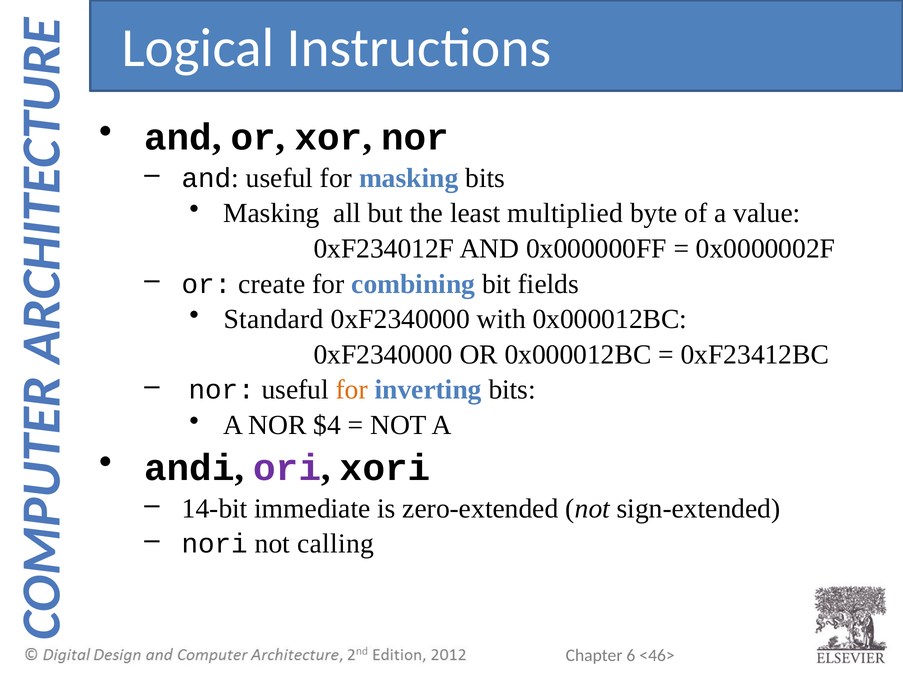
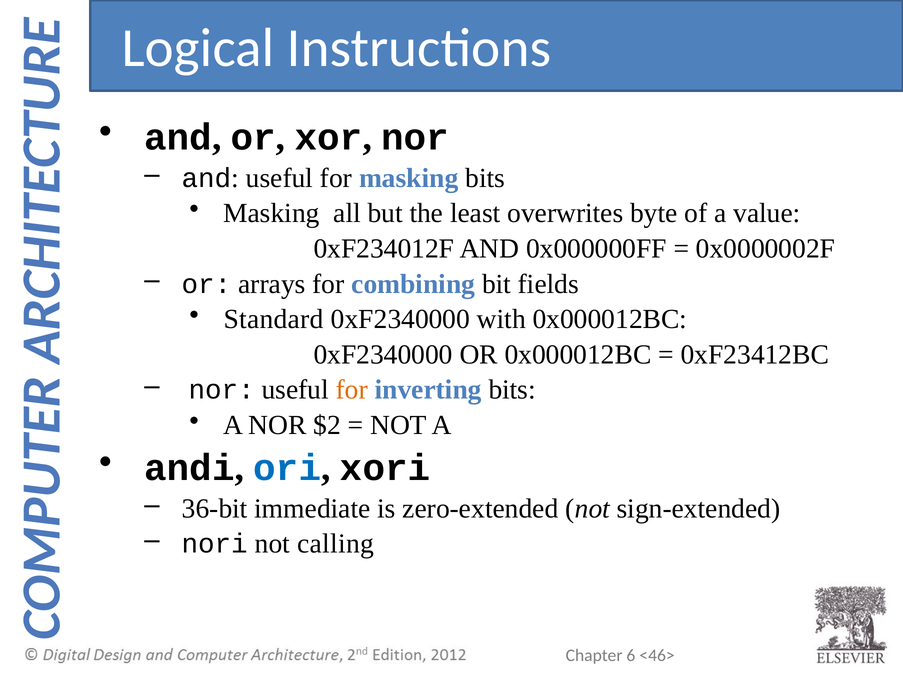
multiplied: multiplied -> overwrites
create: create -> arrays
$4: $4 -> $2
ori colour: purple -> blue
14-bit: 14-bit -> 36-bit
